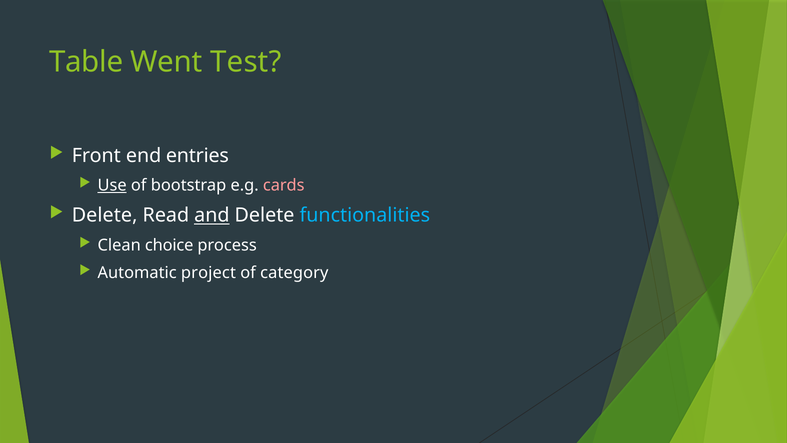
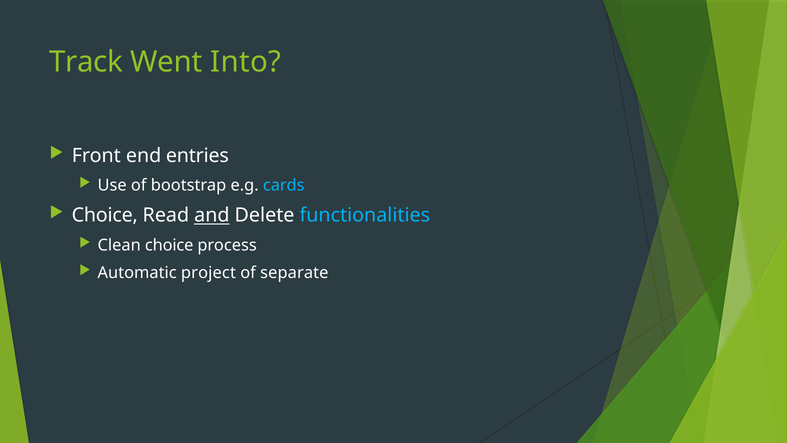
Table: Table -> Track
Test: Test -> Into
Use underline: present -> none
cards colour: pink -> light blue
Delete at (105, 215): Delete -> Choice
category: category -> separate
